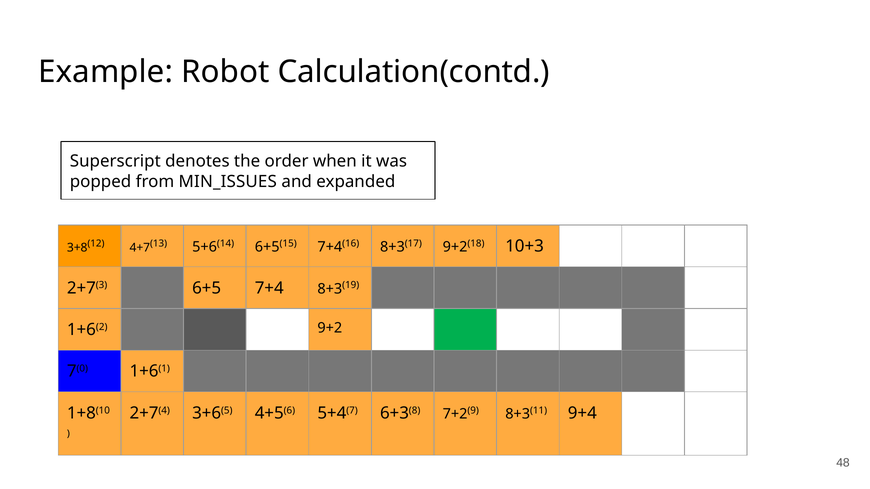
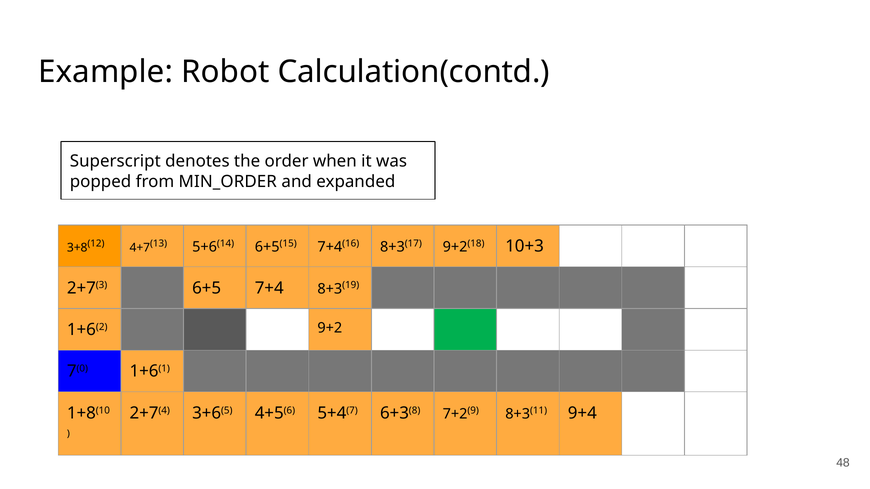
MIN_ISSUES: MIN_ISSUES -> MIN_ORDER
